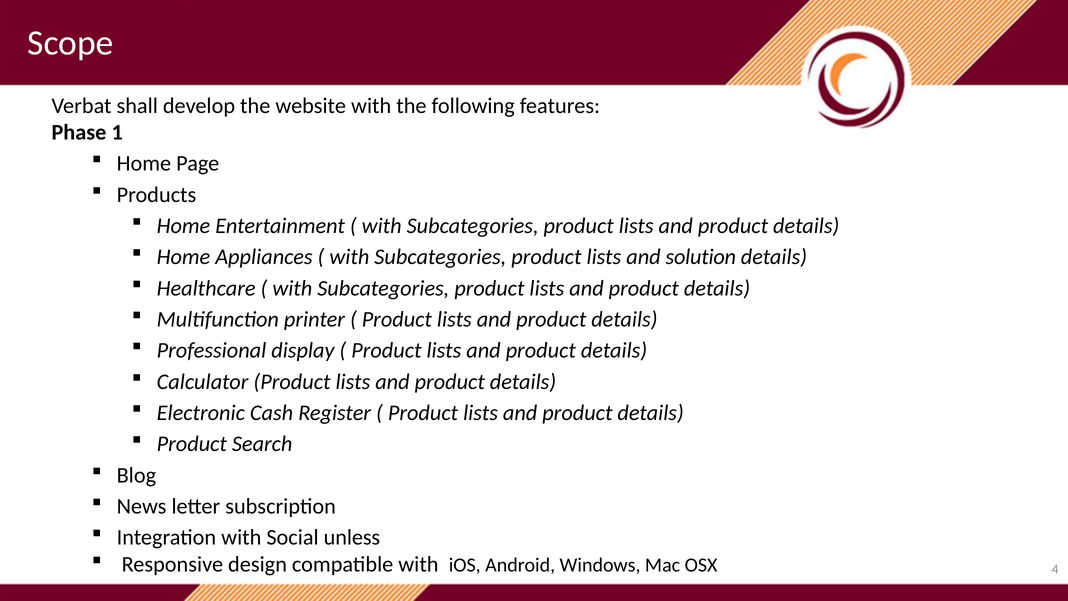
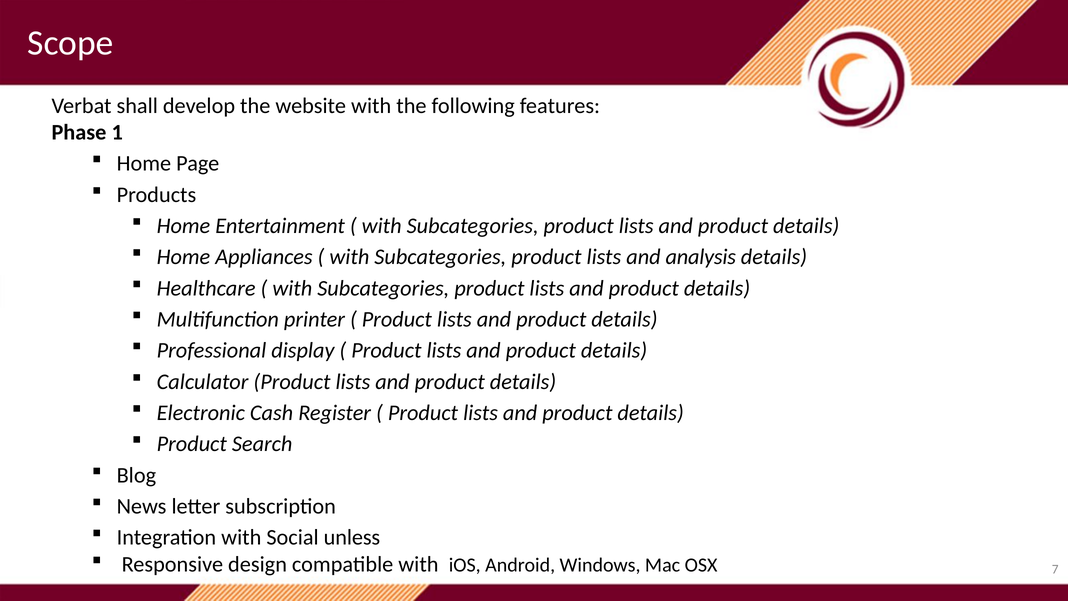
solution: solution -> analysis
4: 4 -> 7
